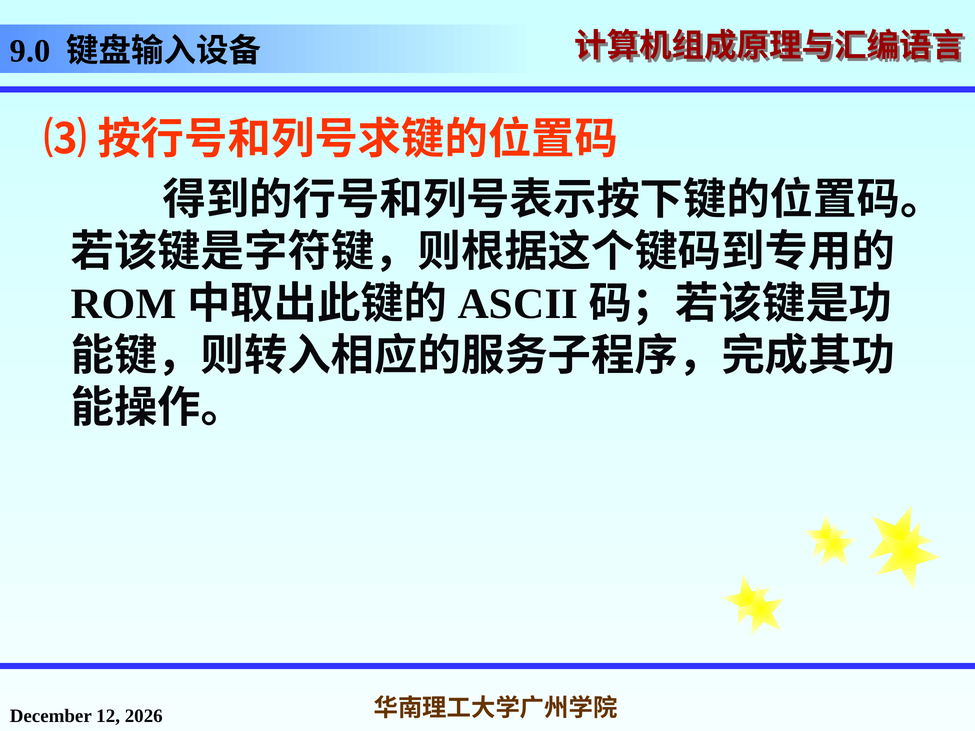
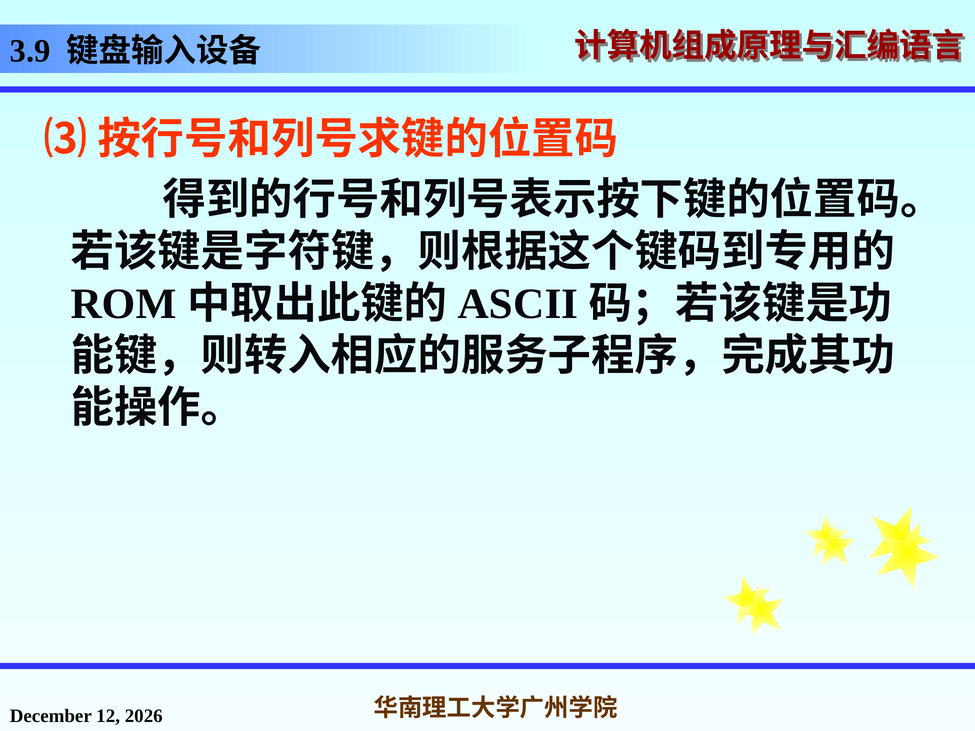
9.0: 9.0 -> 3.9
